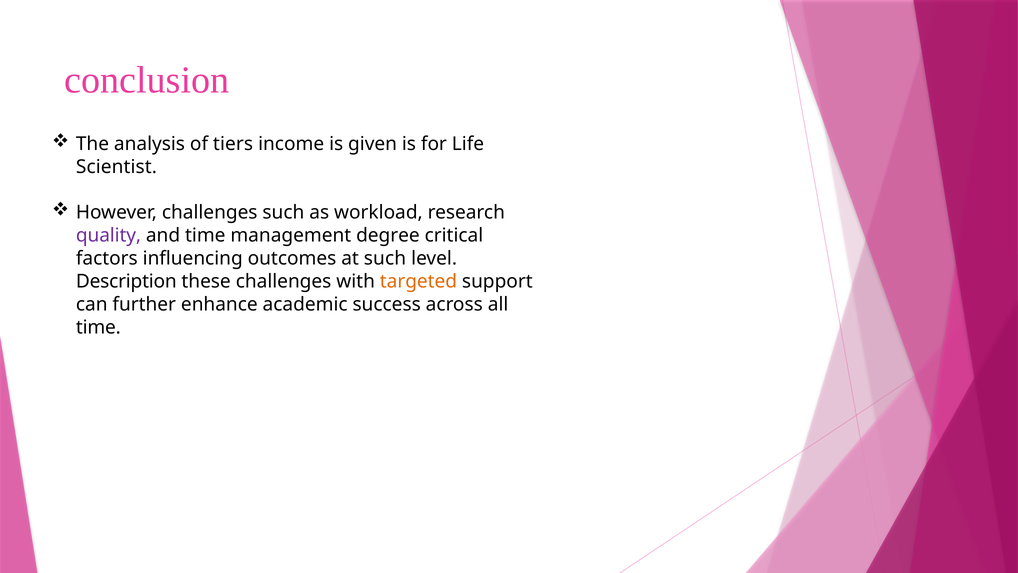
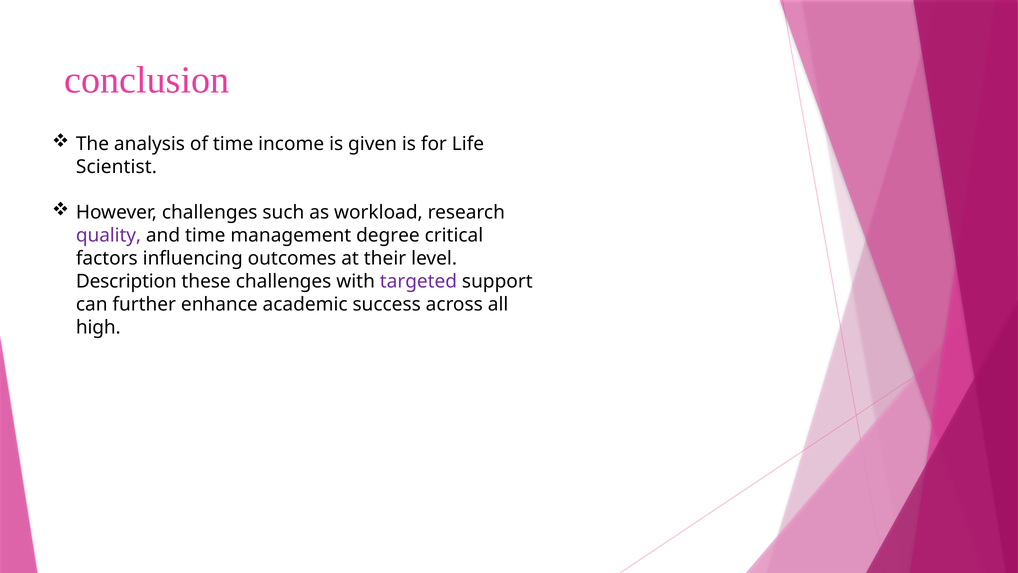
of tiers: tiers -> time
at such: such -> their
targeted colour: orange -> purple
time at (98, 327): time -> high
